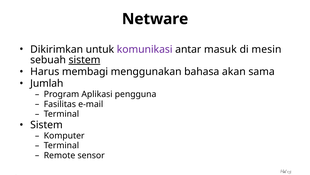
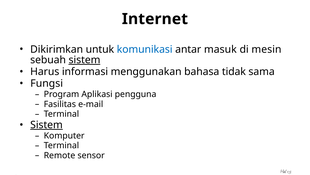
Netware: Netware -> Internet
komunikasi colour: purple -> blue
membagi: membagi -> informasi
akan: akan -> tidak
Jumlah: Jumlah -> Fungsi
Sistem at (46, 124) underline: none -> present
